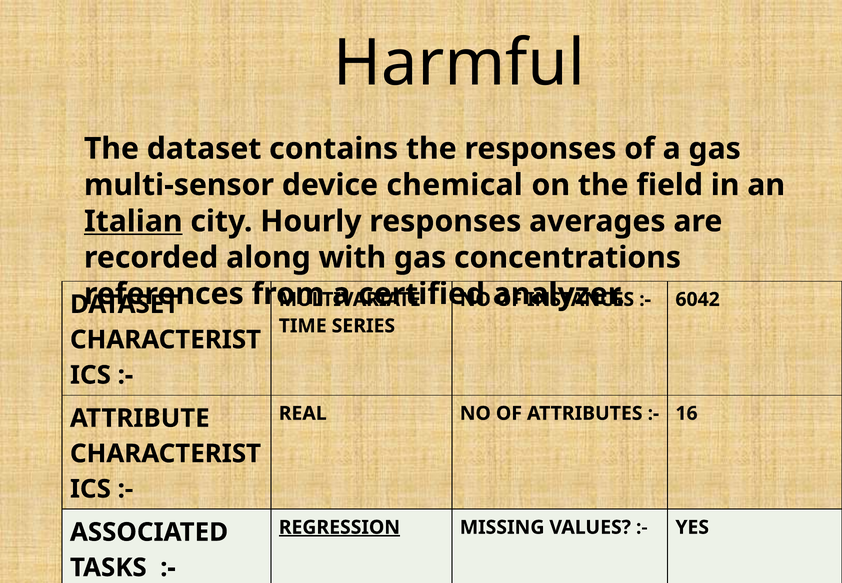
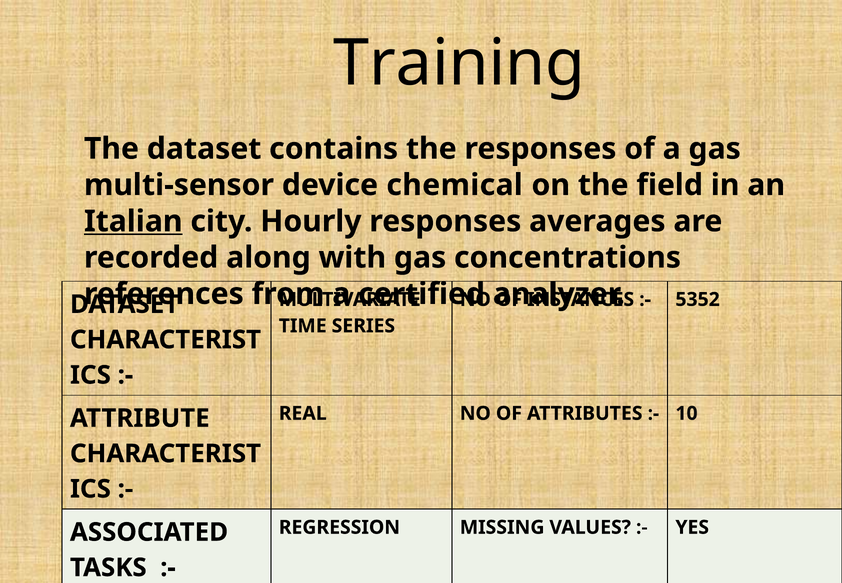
Harmful: Harmful -> Training
6042: 6042 -> 5352
16: 16 -> 10
REGRESSION underline: present -> none
